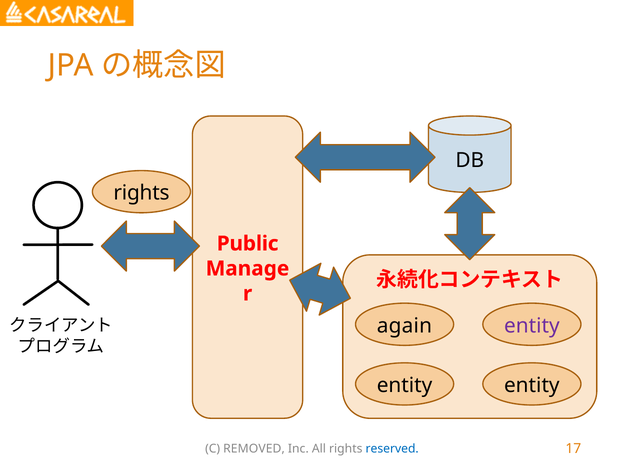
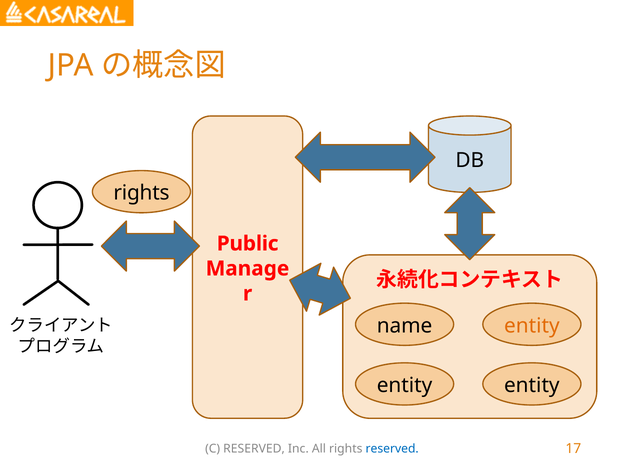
again: again -> name
entity at (532, 326) colour: purple -> orange
C REMOVED: REMOVED -> RESERVED
